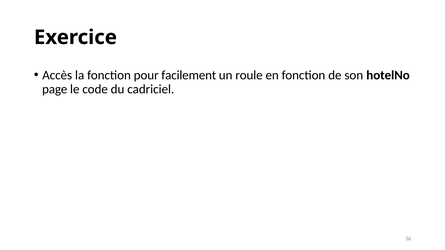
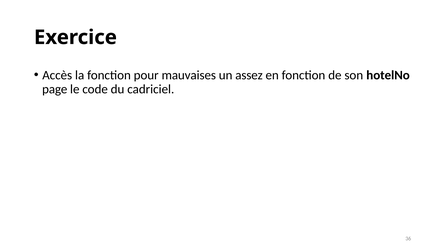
facilement: facilement -> mauvaises
roule: roule -> assez
